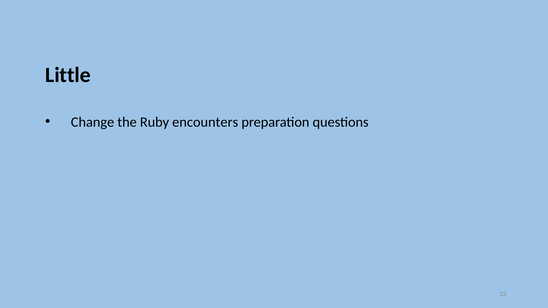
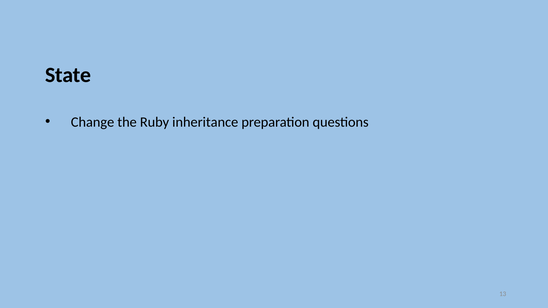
Little: Little -> State
encounters: encounters -> inheritance
